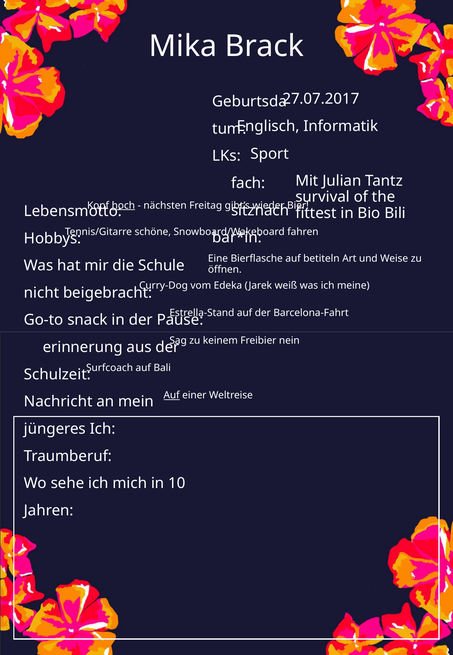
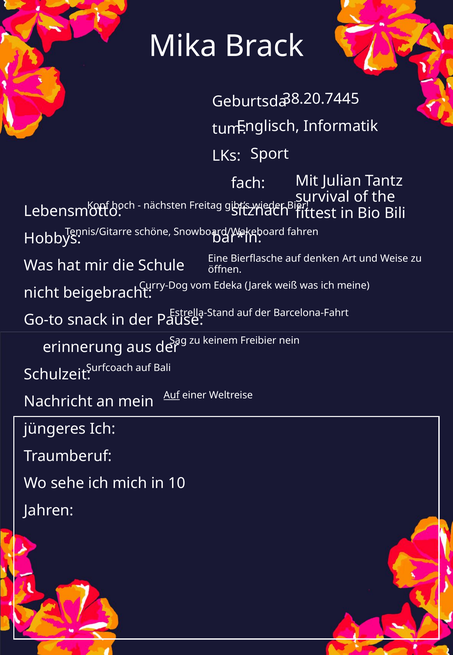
27.07.2017: 27.07.2017 -> 38.20.7445
hoch underline: present -> none
betiteln: betiteln -> denken
